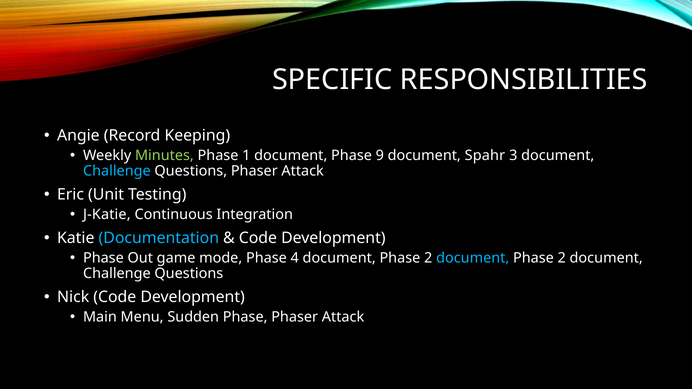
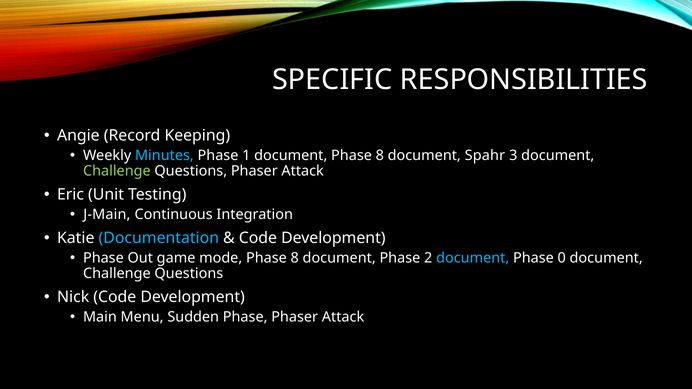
Minutes colour: light green -> light blue
document Phase 9: 9 -> 8
Challenge at (117, 171) colour: light blue -> light green
J-Katie: J-Katie -> J-Main
mode Phase 4: 4 -> 8
2 at (562, 258): 2 -> 0
